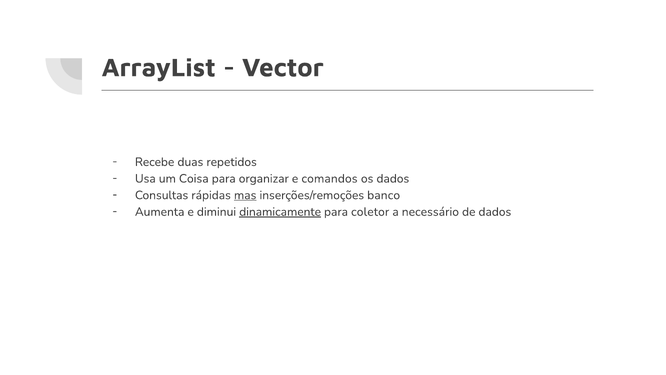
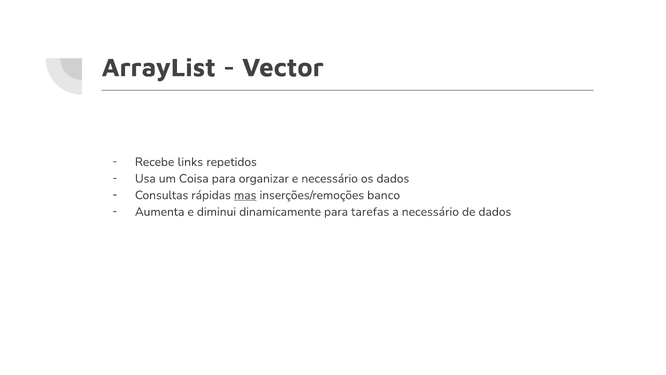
duas: duas -> links
e comandos: comandos -> necessário
dinamicamente underline: present -> none
coletor: coletor -> tarefas
